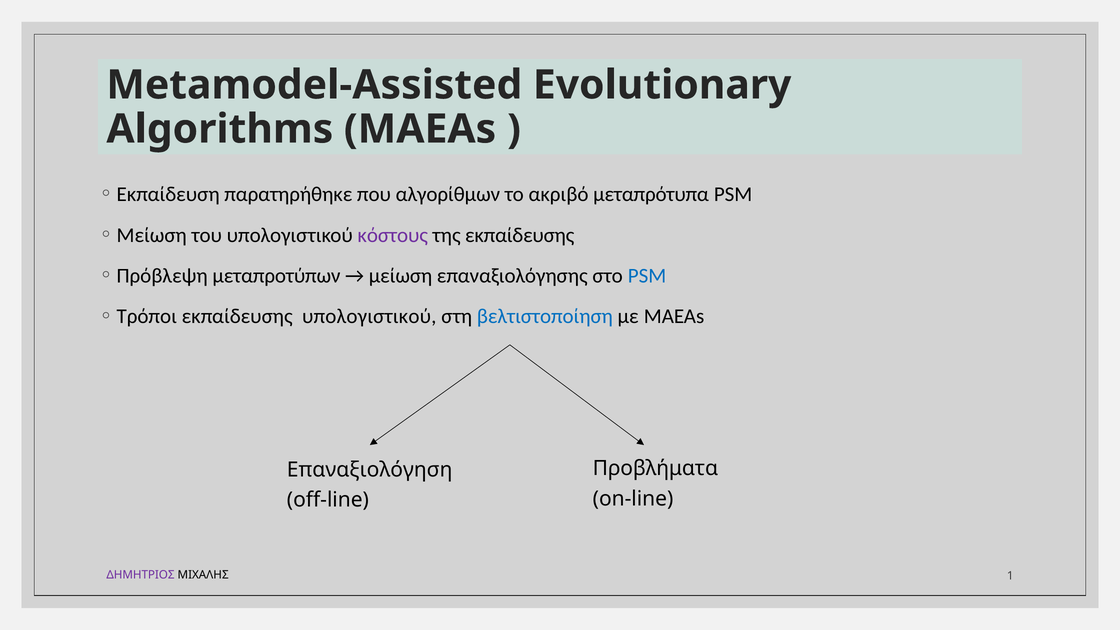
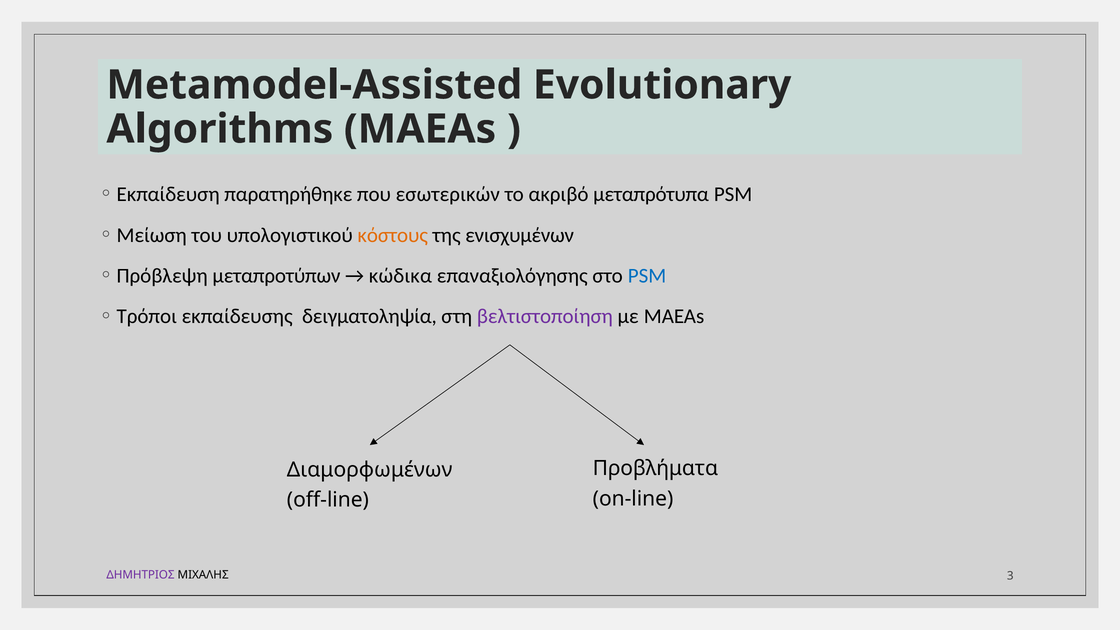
αλγορίθμων: αλγορίθμων -> εσωτερικών
κόστους colour: purple -> orange
της εκπαίδευσης: εκπαίδευσης -> ενισχυμένων
μείωση: μείωση -> κώδικα
εκπαίδευσης υπολογιστικού: υπολογιστικού -> δειγματοληψία
βελτιστοποίηση colour: blue -> purple
Επαναξιολόγηση: Επαναξιολόγηση -> Διαμορφωμένων
1: 1 -> 3
